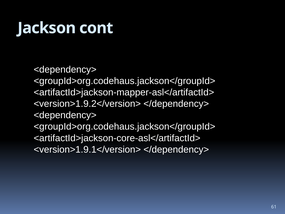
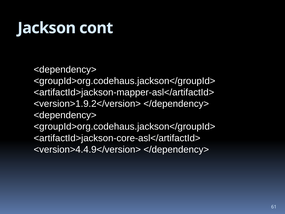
<version>1.9.1</version>: <version>1.9.1</version> -> <version>4.4.9</version>
